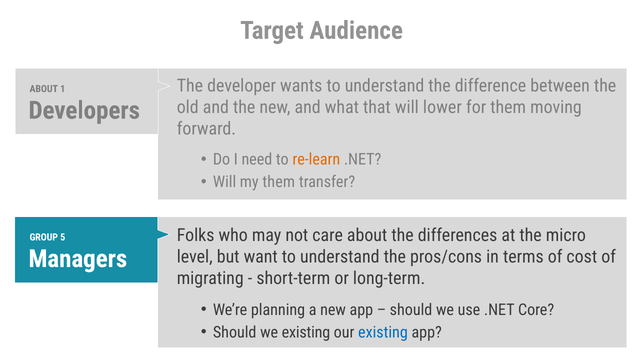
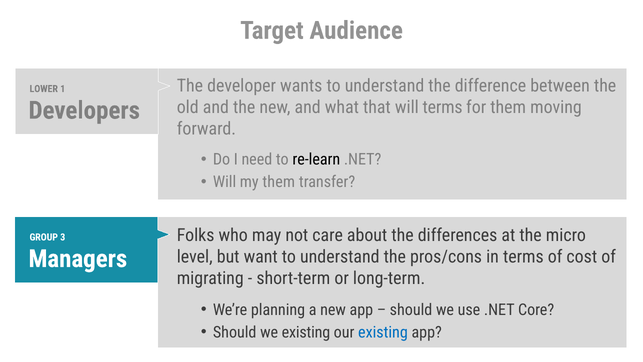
ABOUT at (44, 89): ABOUT -> LOWER
will lower: lower -> terms
re-learn colour: orange -> black
5: 5 -> 3
